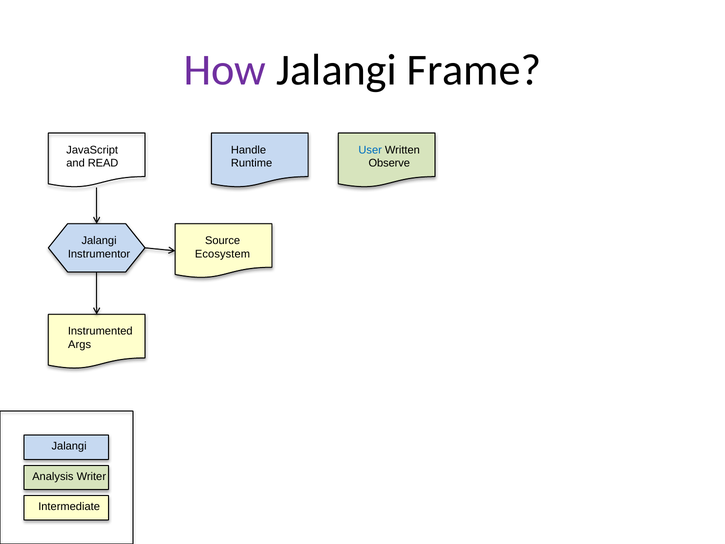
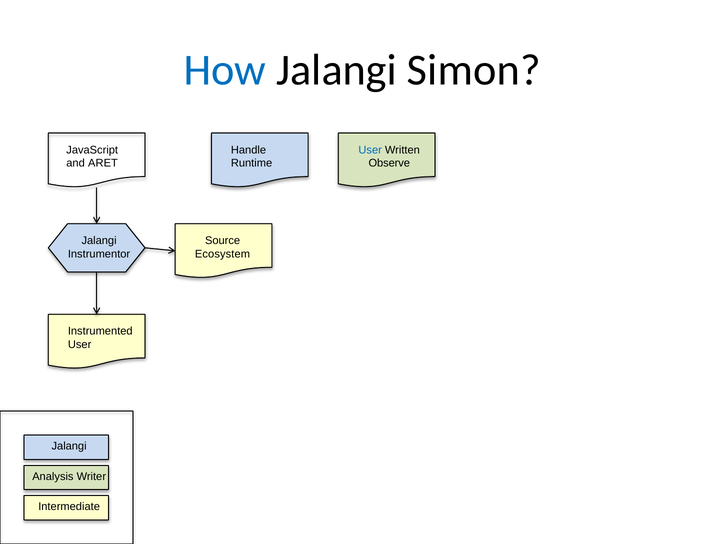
How colour: purple -> blue
Frame: Frame -> Simon
READ: READ -> ARET
Args at (80, 344): Args -> User
